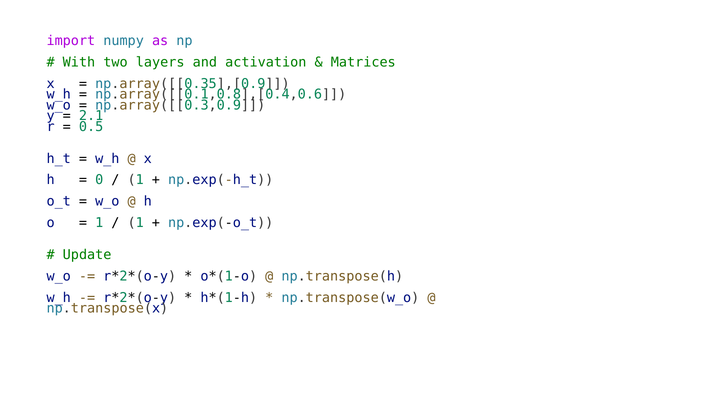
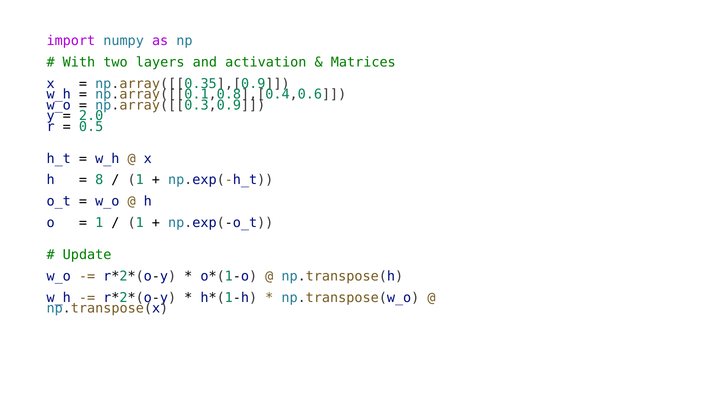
2.1: 2.1 -> 2.0
0: 0 -> 8
